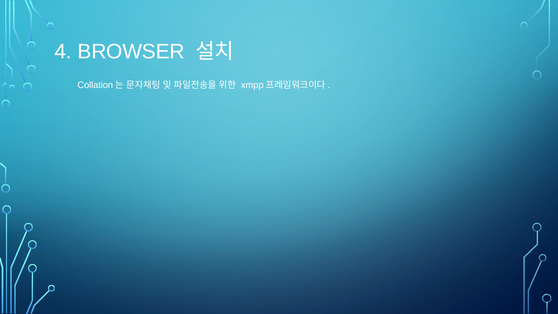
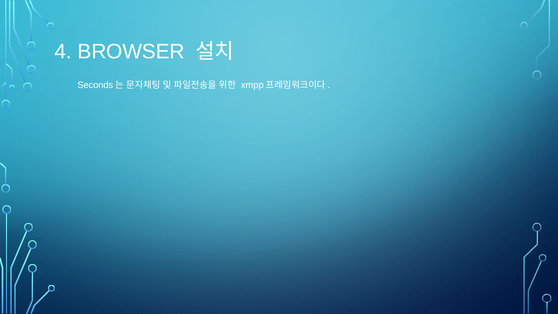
Collation: Collation -> Seconds
